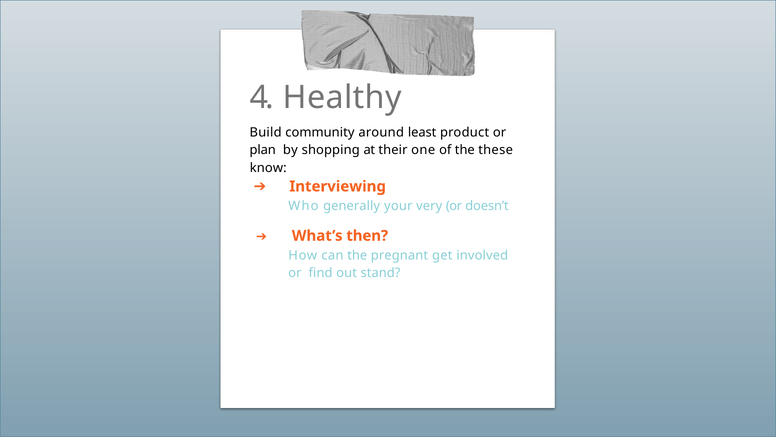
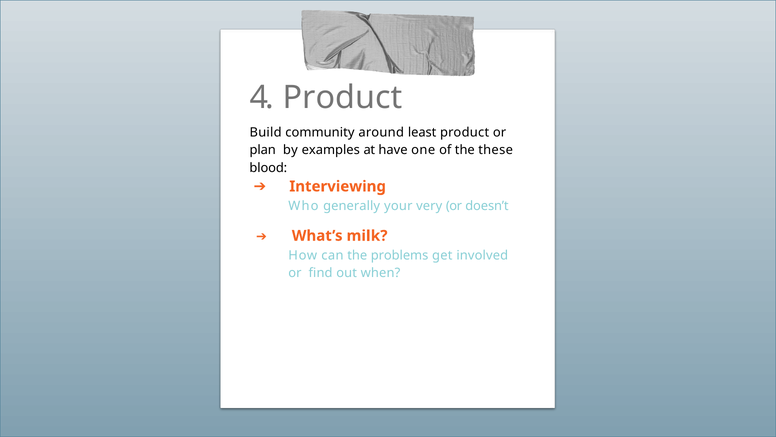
4 Healthy: Healthy -> Product
shopping: shopping -> examples
their: their -> have
know: know -> blood
then: then -> milk
pregnant: pregnant -> problems
stand: stand -> when
